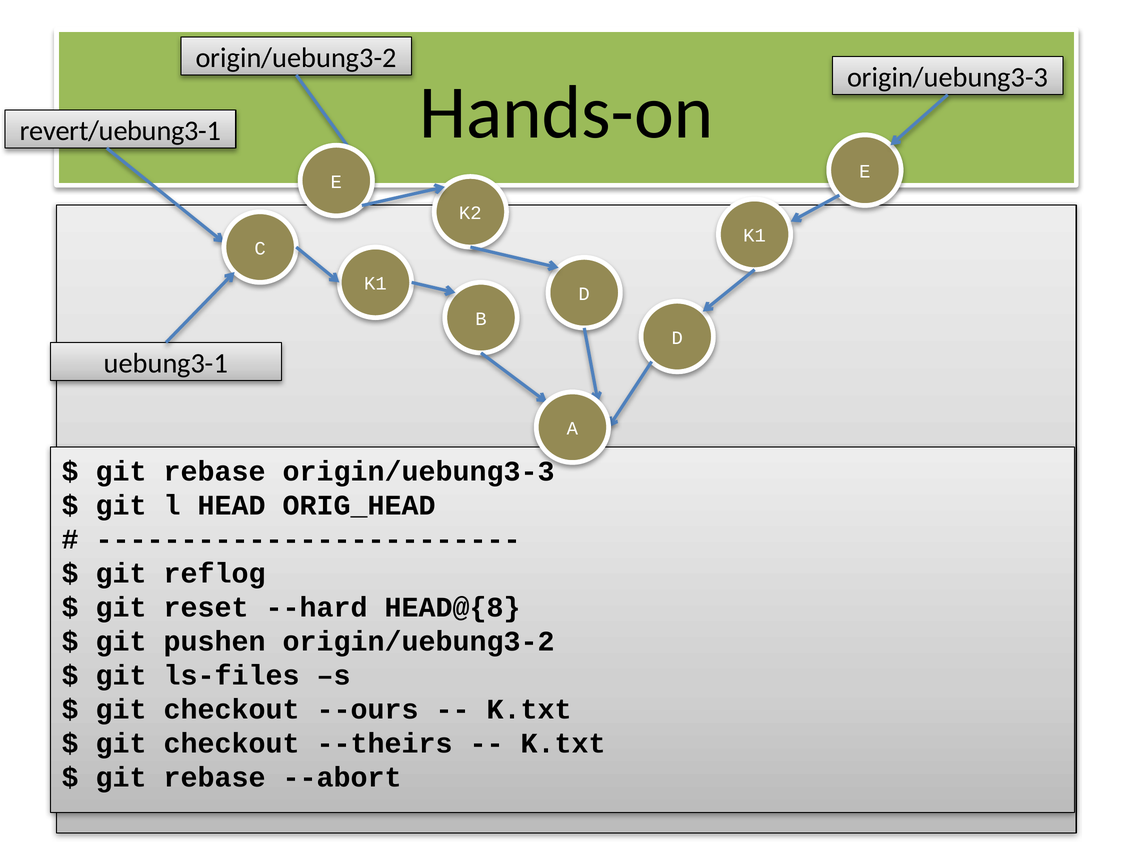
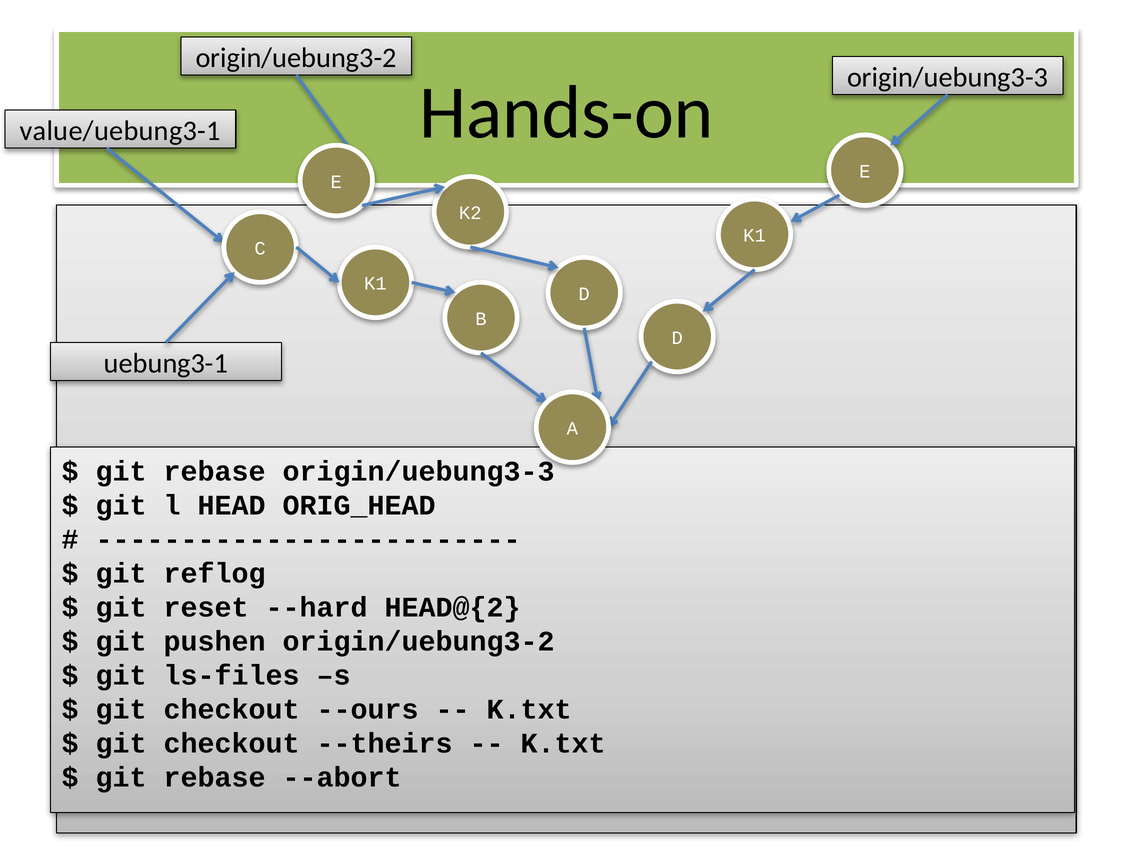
revert/uebung3-1: revert/uebung3-1 -> value/uebung3-1
HEAD@{8: HEAD@{8 -> HEAD@{2
